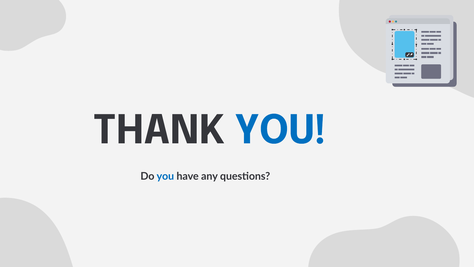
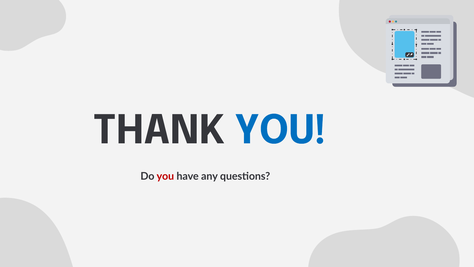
you at (165, 176) colour: blue -> red
